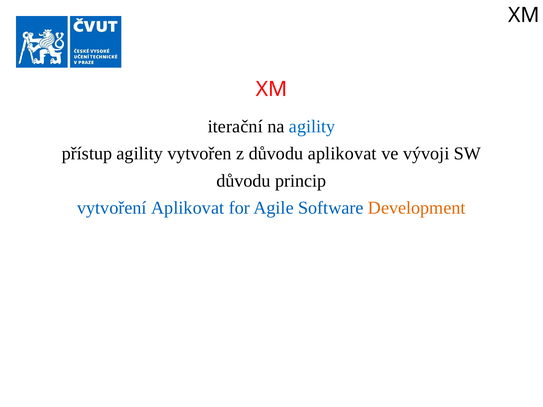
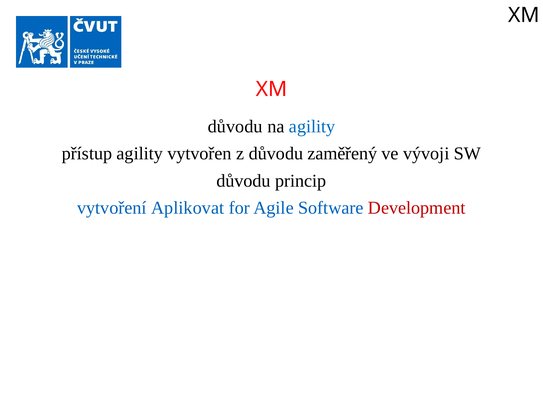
iterační at (235, 127): iterační -> důvodu
důvodu aplikovat: aplikovat -> zaměřený
Development colour: orange -> red
